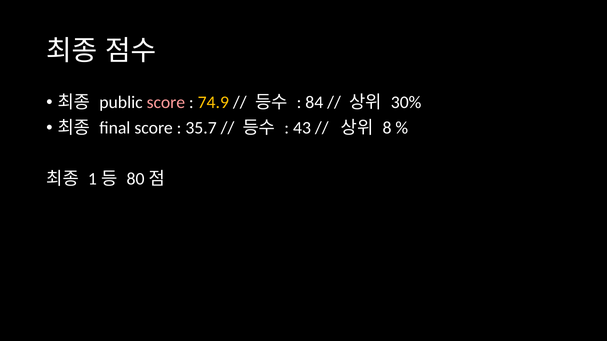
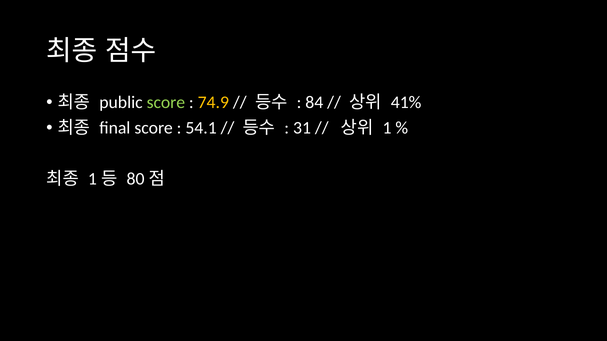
score at (166, 103) colour: pink -> light green
30%: 30% -> 41%
35.7: 35.7 -> 54.1
43: 43 -> 31
8: 8 -> 1
